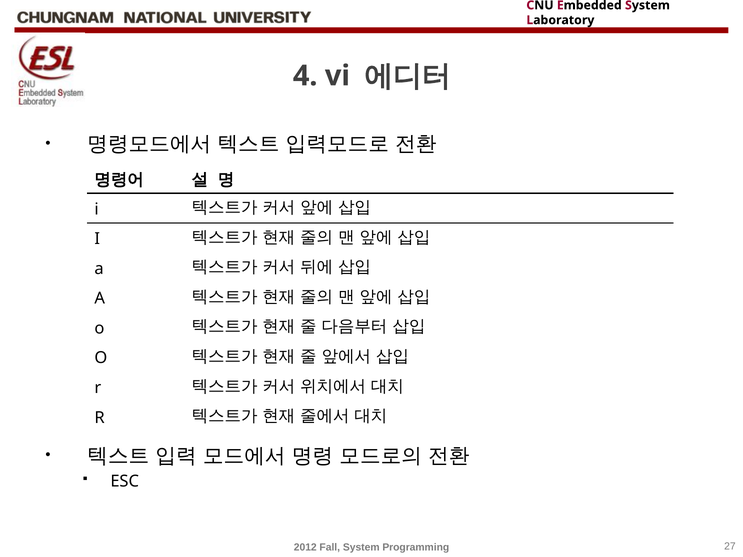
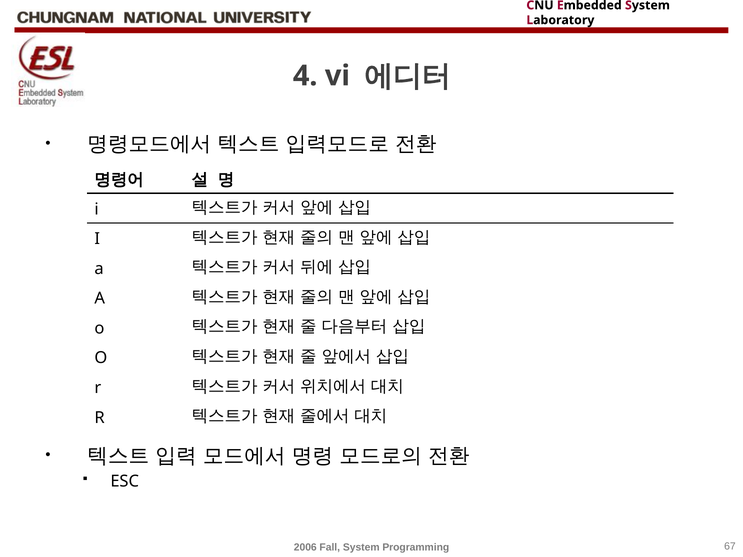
2012: 2012 -> 2006
27: 27 -> 67
